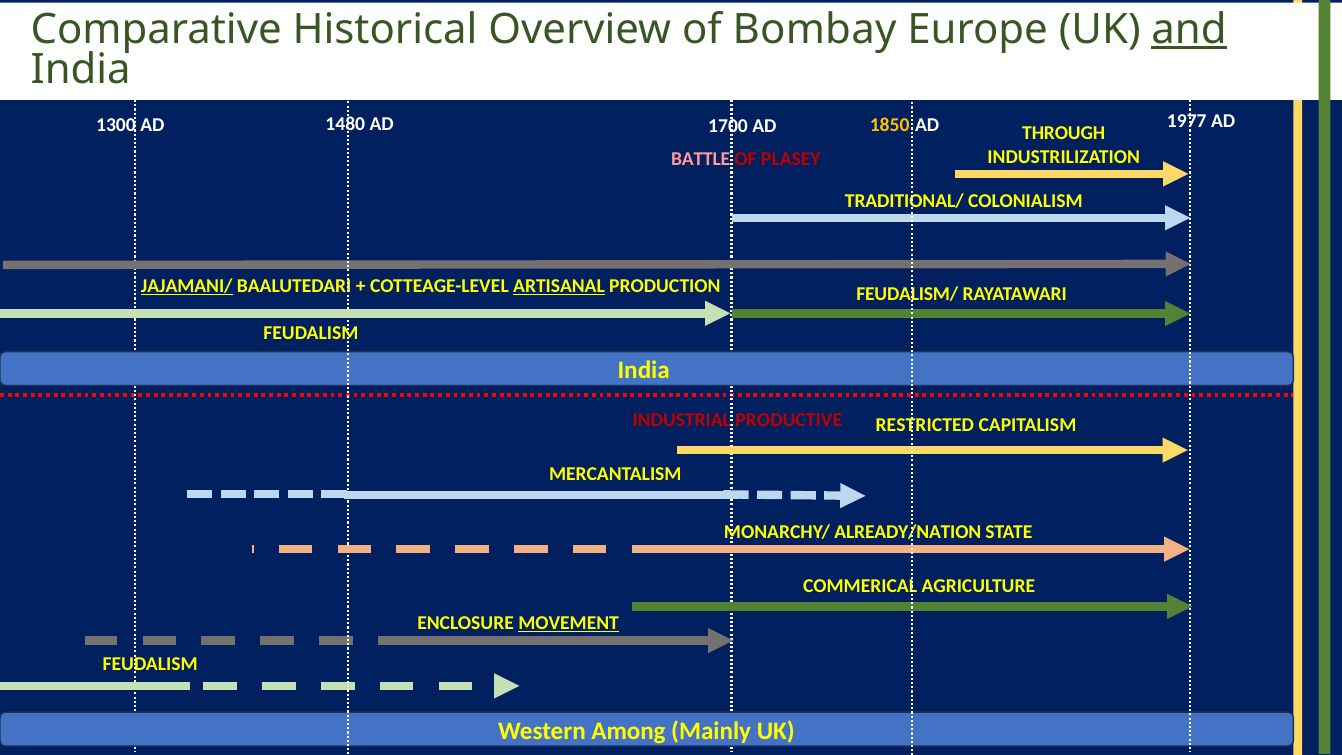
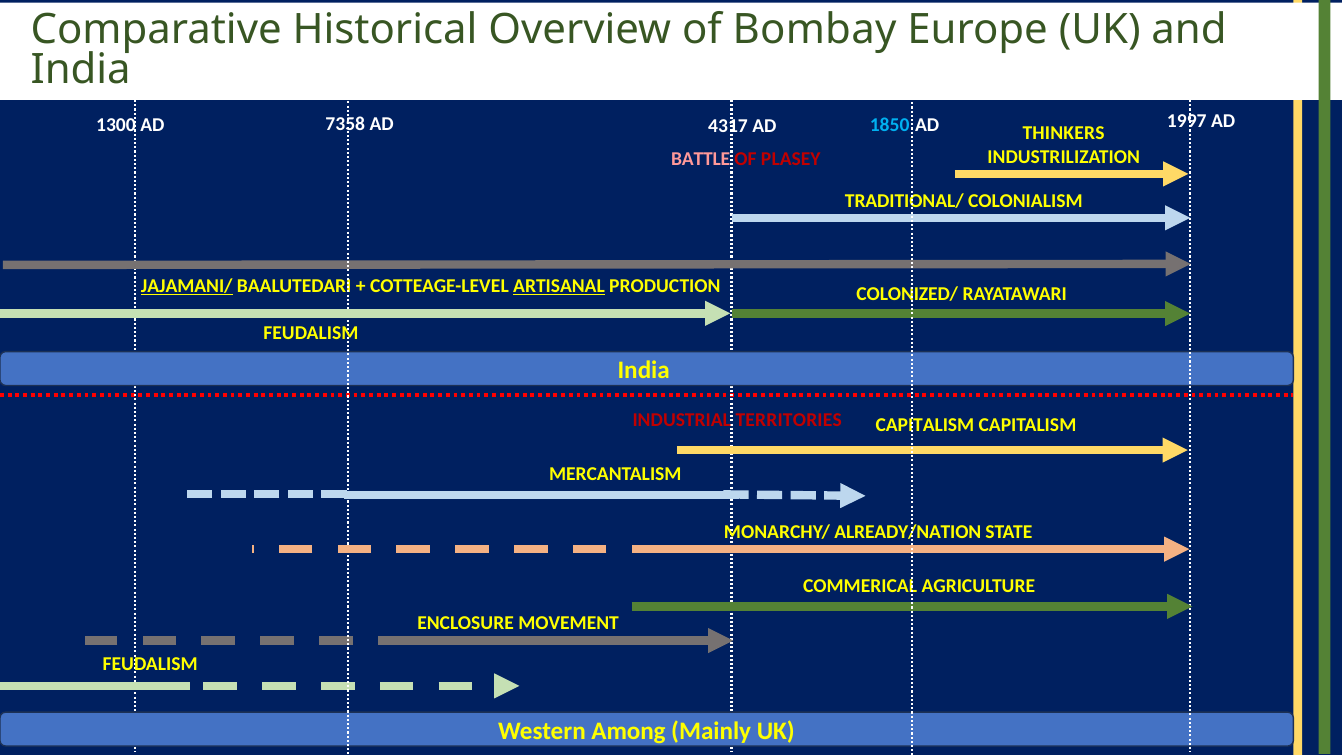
and underline: present -> none
1977: 1977 -> 1997
1480: 1480 -> 7358
1700: 1700 -> 4317
1850 colour: yellow -> light blue
THROUGH: THROUGH -> THINKERS
FEUDALISM/: FEUDALISM/ -> COLONIZED/
PRODUCTIVE: PRODUCTIVE -> TERRITORIES
RESTRICTED at (925, 425): RESTRICTED -> CAPITALISM
MOVEMENT underline: present -> none
